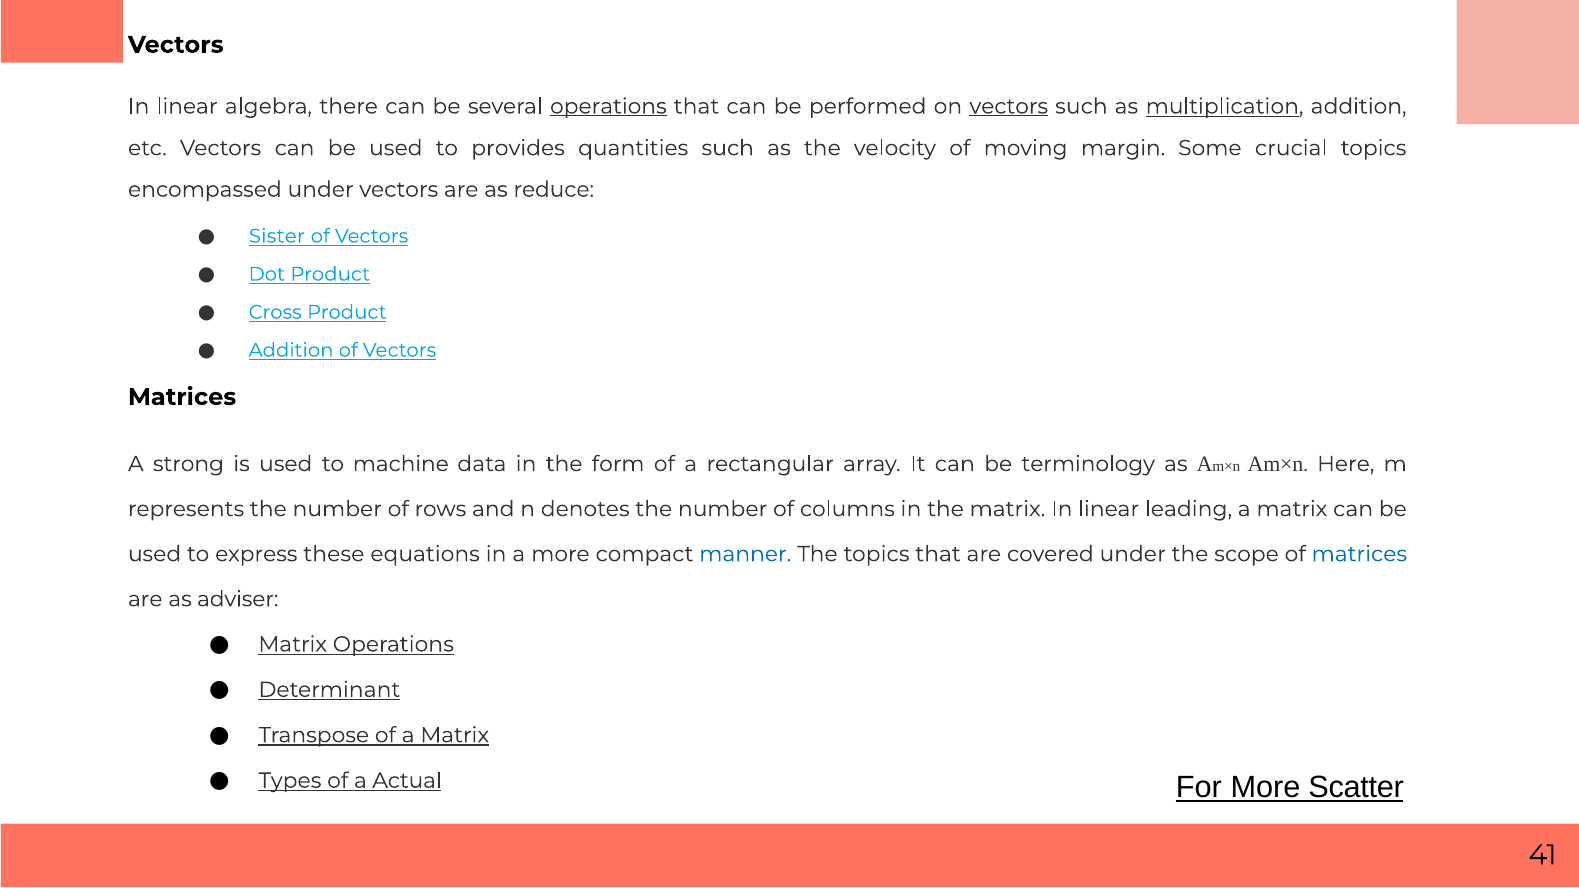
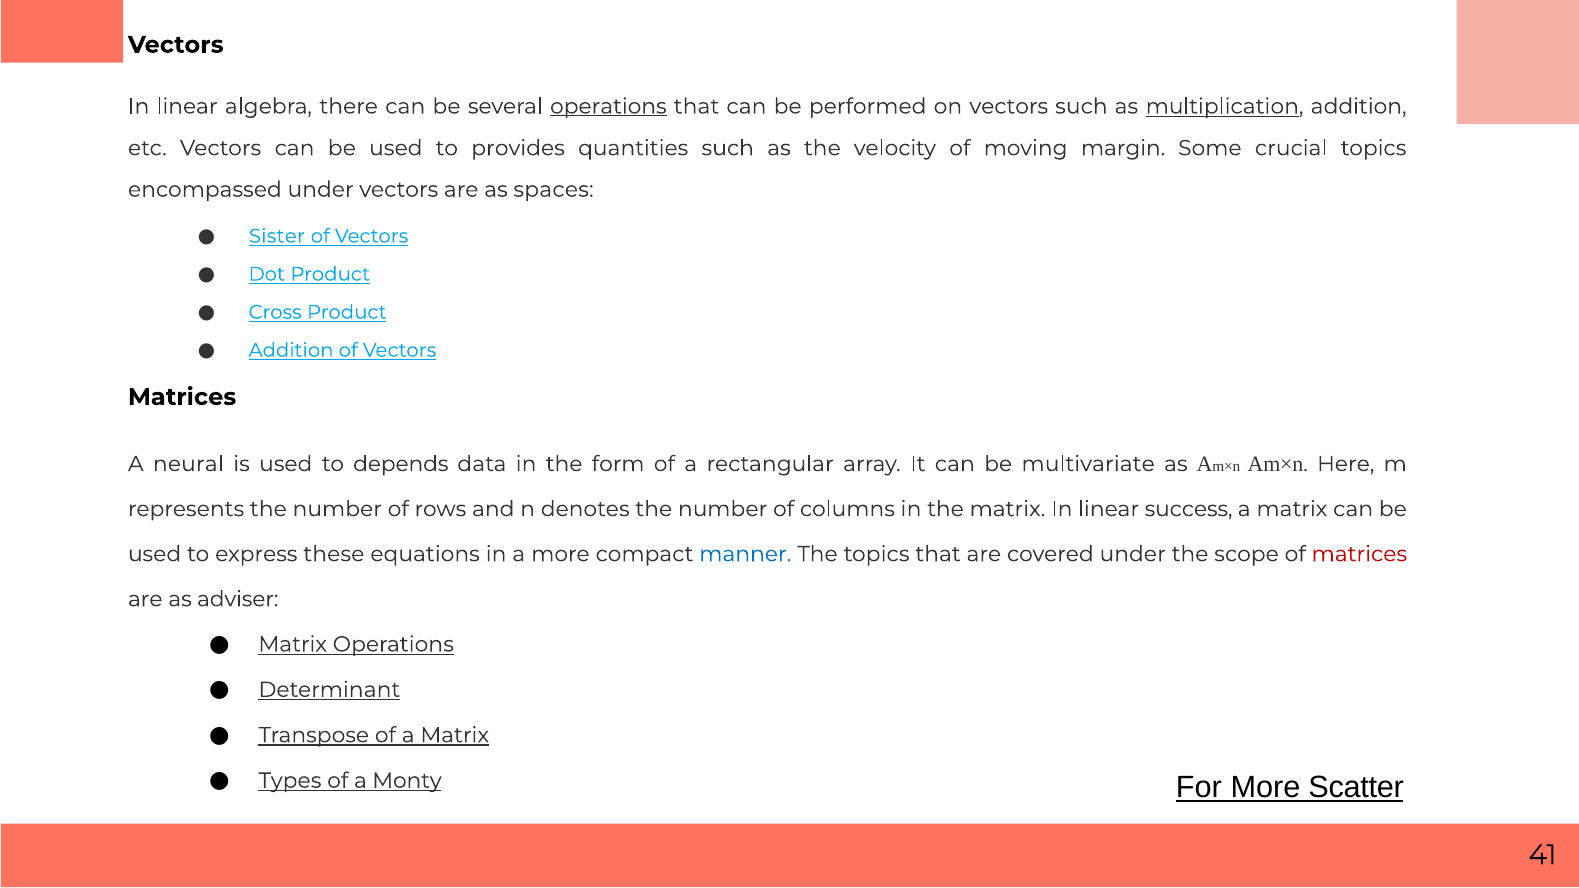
vectors at (1009, 106) underline: present -> none
reduce: reduce -> spaces
strong: strong -> neural
machine: machine -> depends
terminology: terminology -> multivariate
leading: leading -> success
matrices at (1359, 554) colour: blue -> red
Actual: Actual -> Monty
